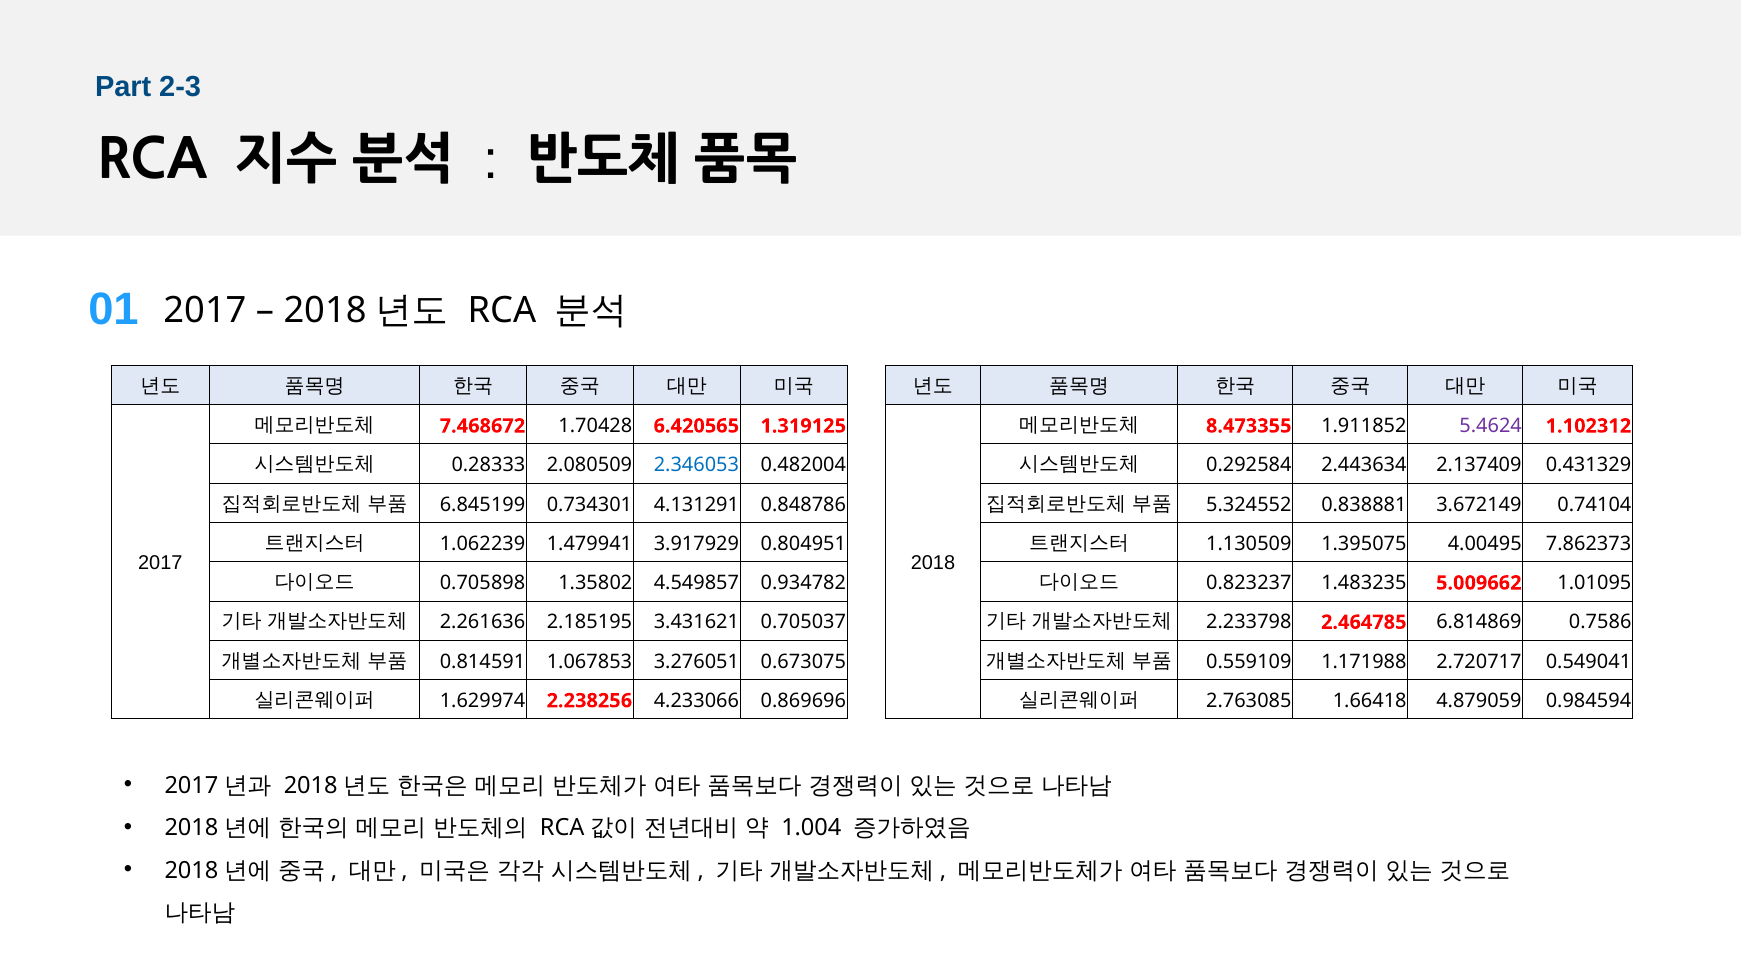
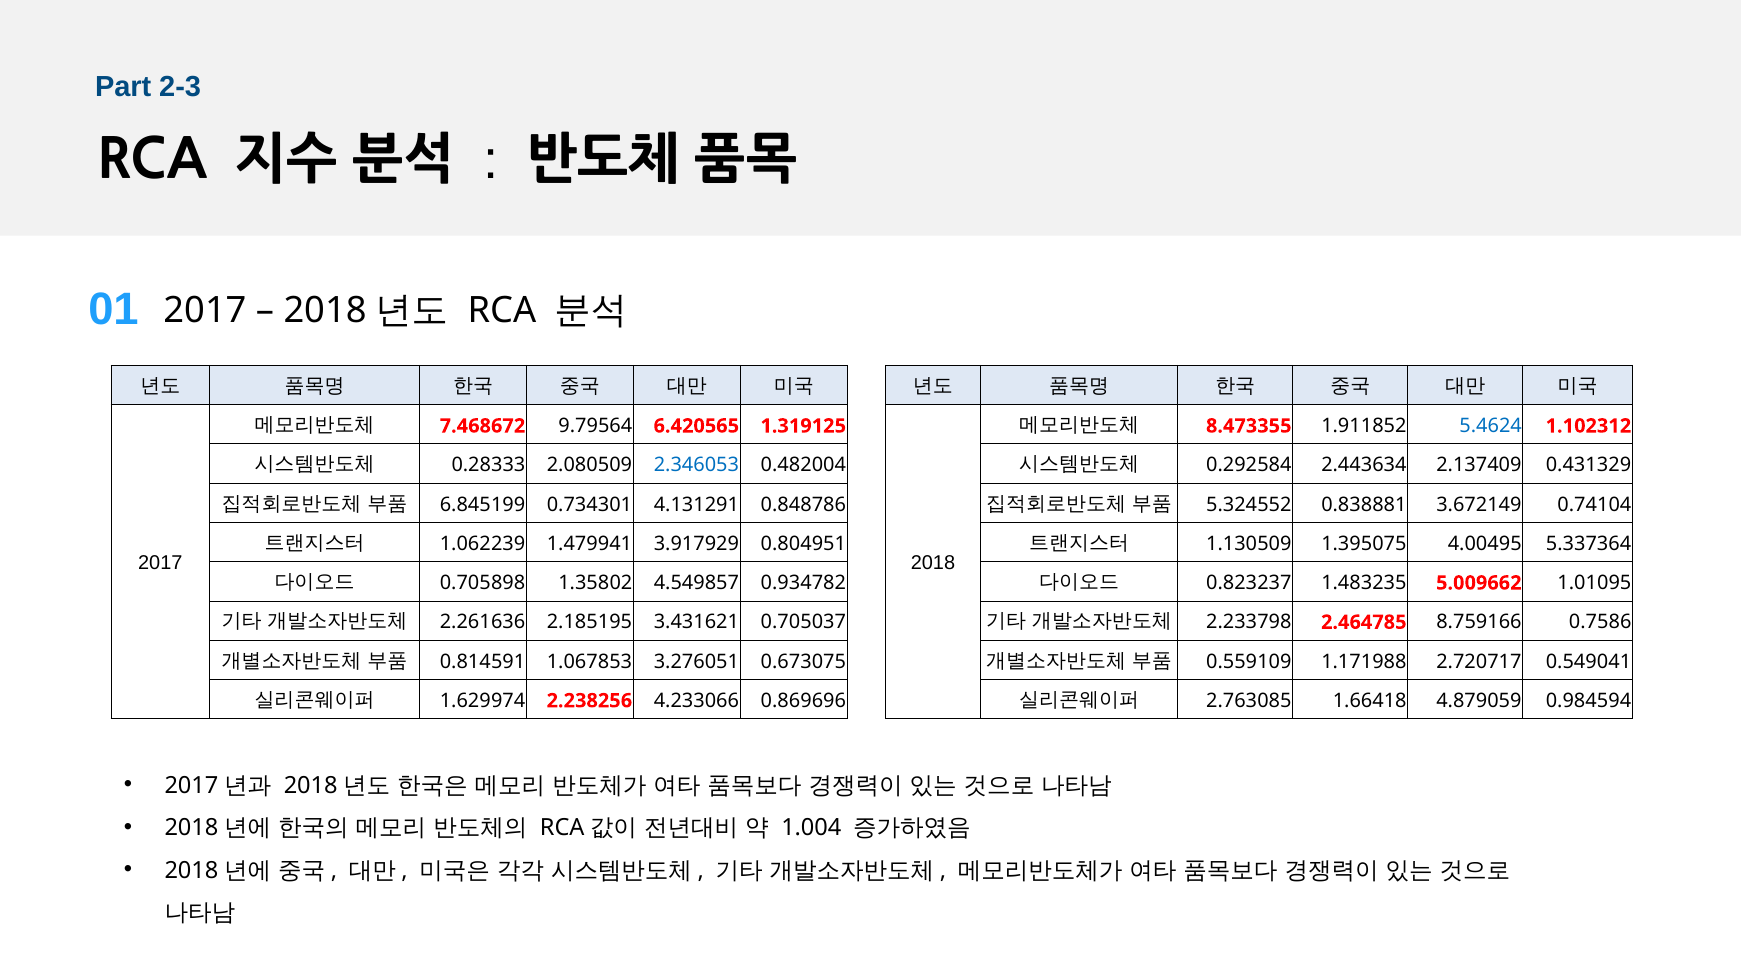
1.70428: 1.70428 -> 9.79564
5.4624 colour: purple -> blue
7.862373: 7.862373 -> 5.337364
6.814869: 6.814869 -> 8.759166
